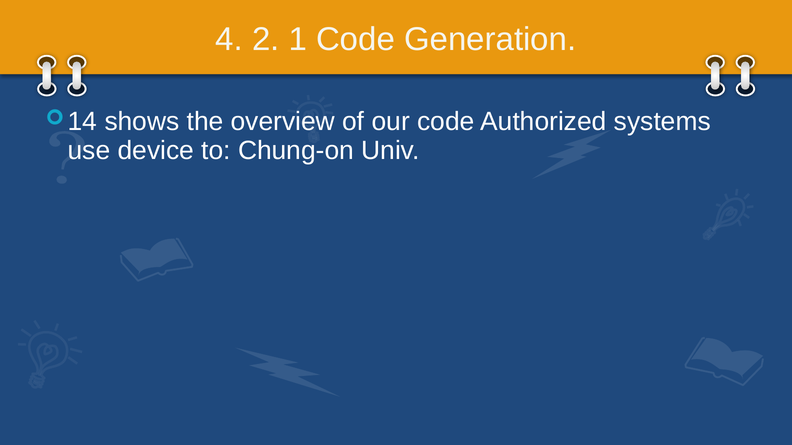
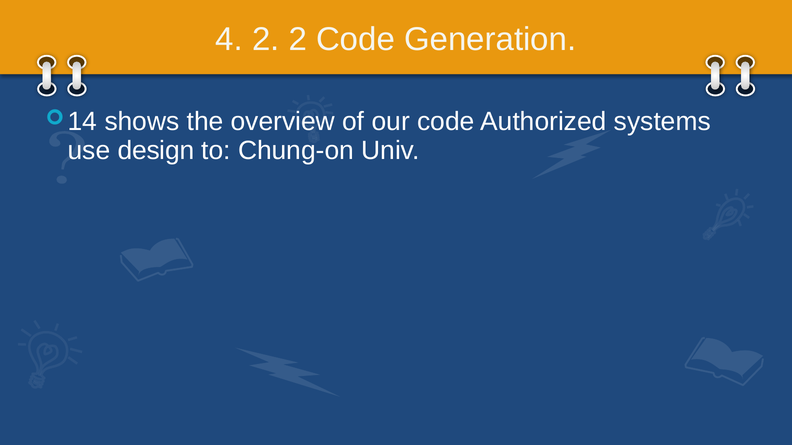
2 1: 1 -> 2
device: device -> design
